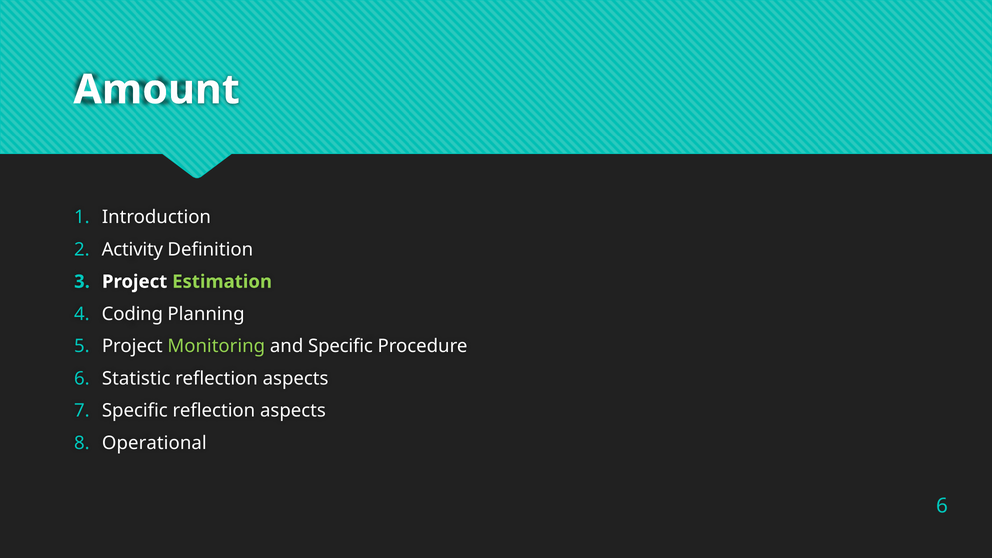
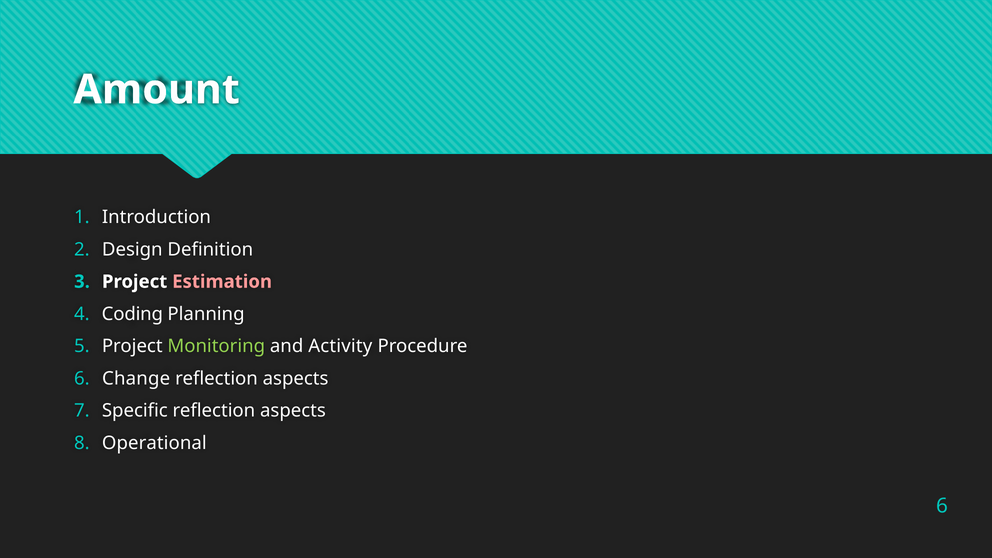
Activity: Activity -> Design
Estimation colour: light green -> pink
and Specific: Specific -> Activity
Statistic: Statistic -> Change
